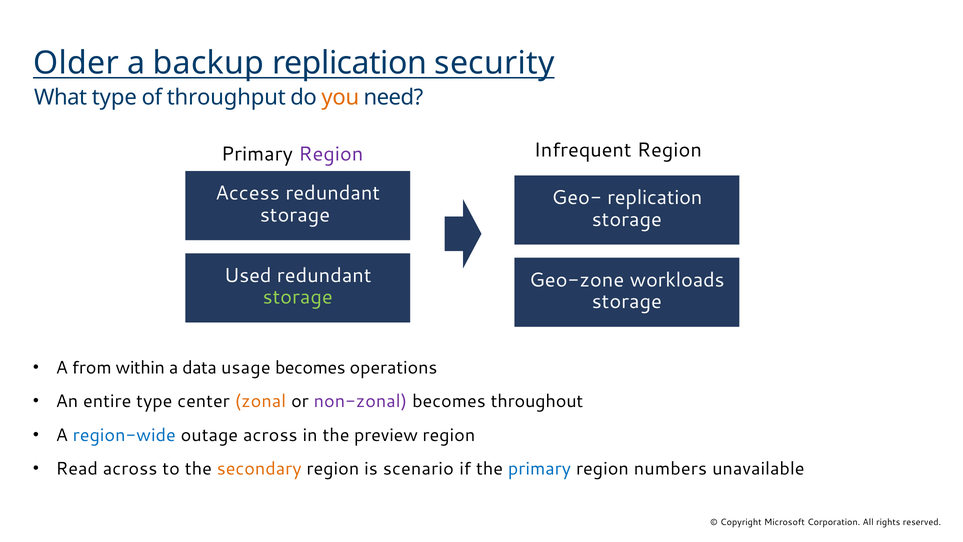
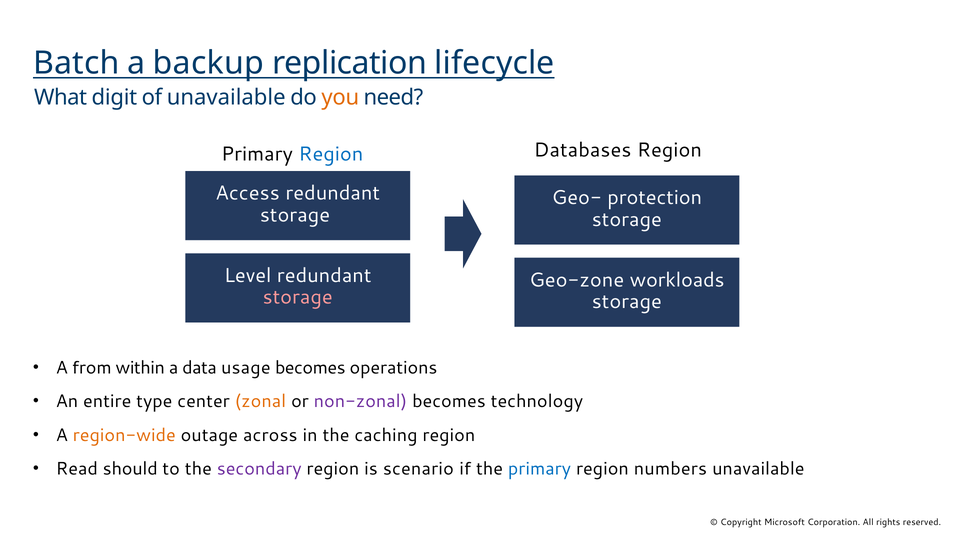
Older: Older -> Batch
security: security -> lifecycle
What type: type -> digit
of throughput: throughput -> unavailable
Infrequent: Infrequent -> Databases
Region at (331, 154) colour: purple -> blue
Geo- replication: replication -> protection
Used: Used -> Level
storage at (298, 297) colour: light green -> pink
throughout: throughout -> technology
region-wide colour: blue -> orange
preview: preview -> caching
Read across: across -> should
secondary colour: orange -> purple
